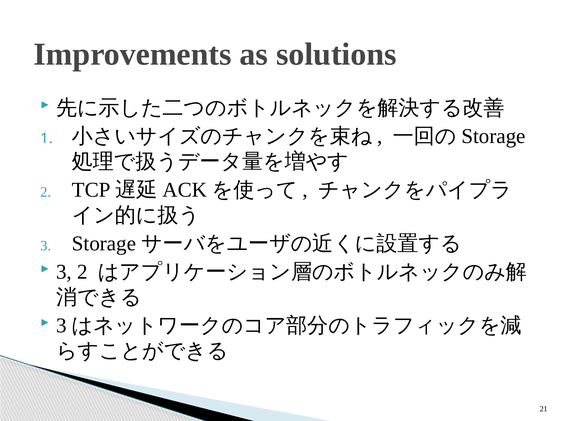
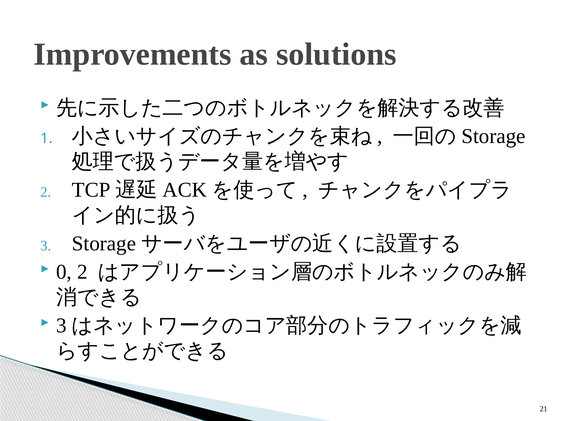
3 at (64, 272): 3 -> 0
